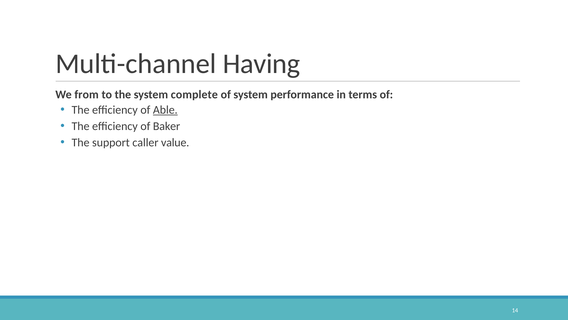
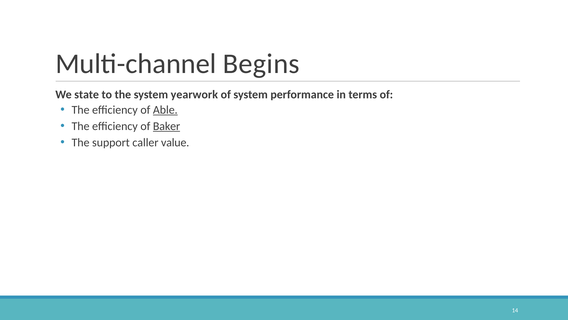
Having: Having -> Begins
from: from -> state
complete: complete -> yearwork
Baker underline: none -> present
